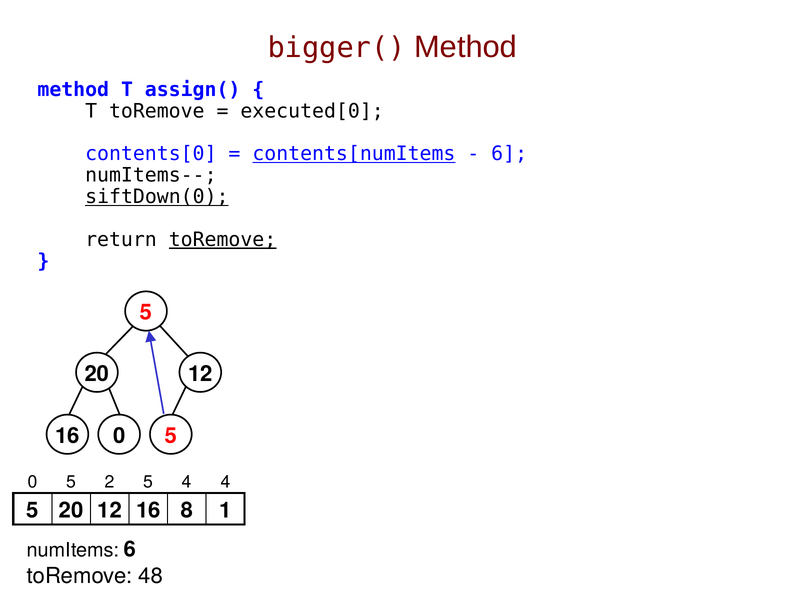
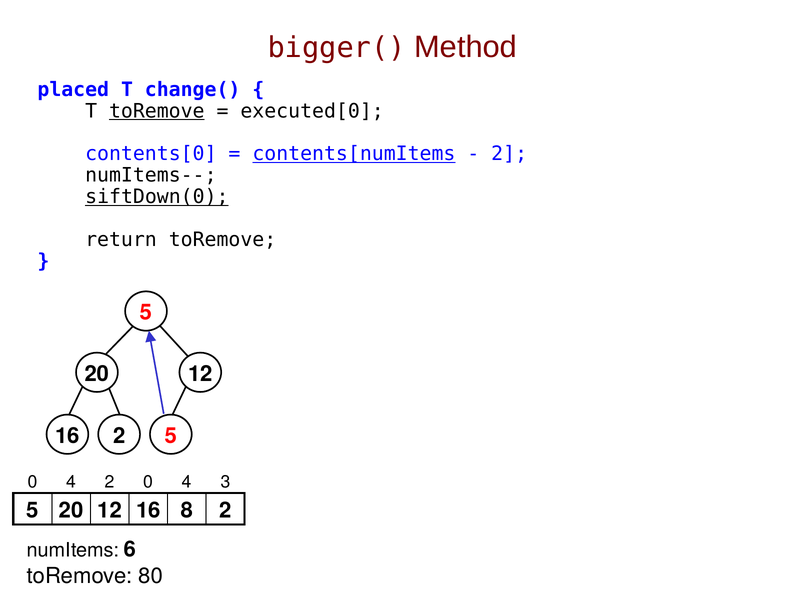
method at (73, 90): method -> placed
assign(: assign( -> change(
toRemove at (157, 111) underline: none -> present
6 at (509, 154): 6 -> 2
toRemove at (223, 240) underline: present -> none
16 0: 0 -> 2
5 at (71, 482): 5 -> 4
2 5: 5 -> 0
4 4: 4 -> 3
8 1: 1 -> 2
48: 48 -> 80
